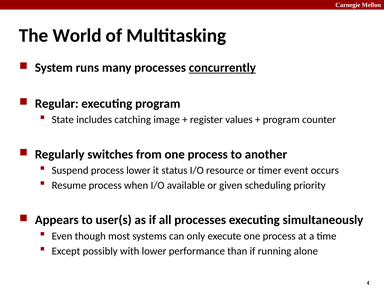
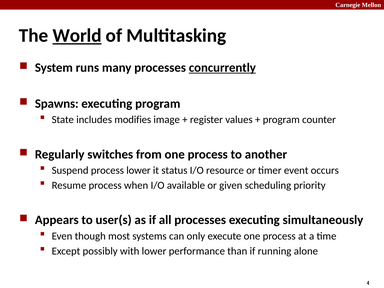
World underline: none -> present
Regular: Regular -> Spawns
catching: catching -> modifies
